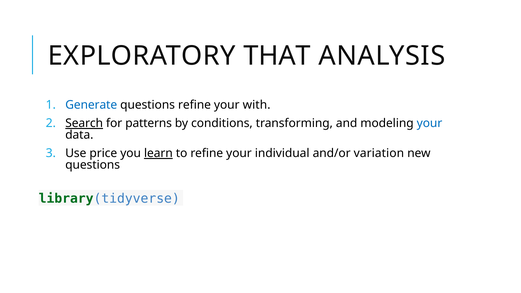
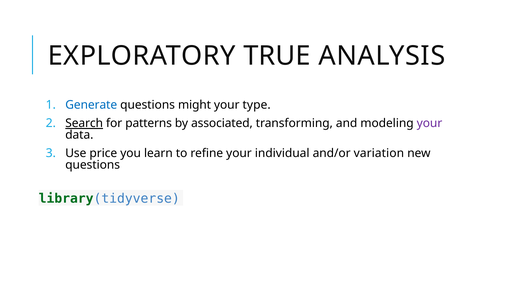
THAT: THAT -> TRUE
questions refine: refine -> might
with: with -> type
conditions: conditions -> associated
your at (429, 123) colour: blue -> purple
learn underline: present -> none
